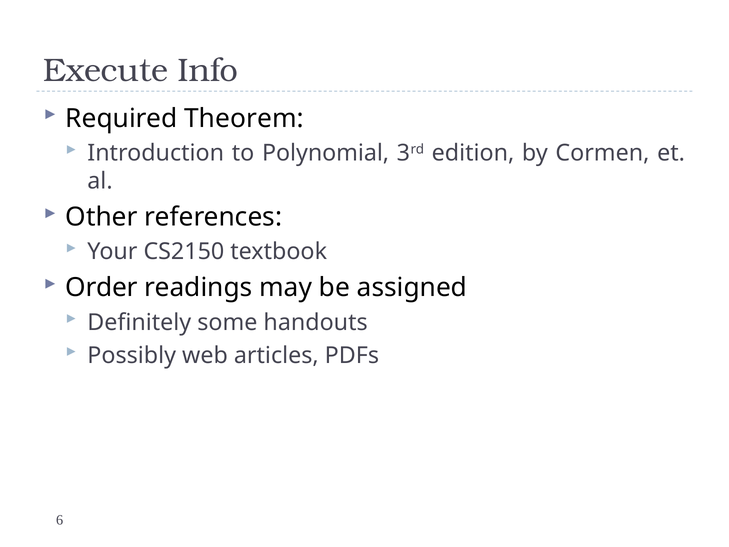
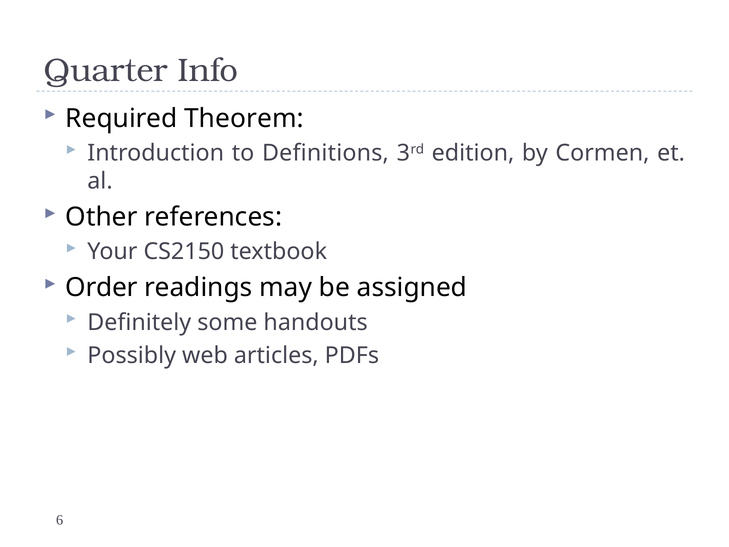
Execute: Execute -> Quarter
Polynomial: Polynomial -> Definitions
